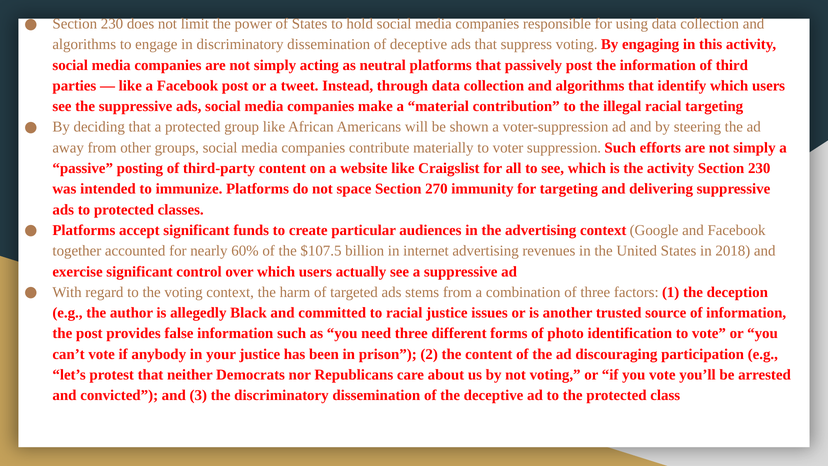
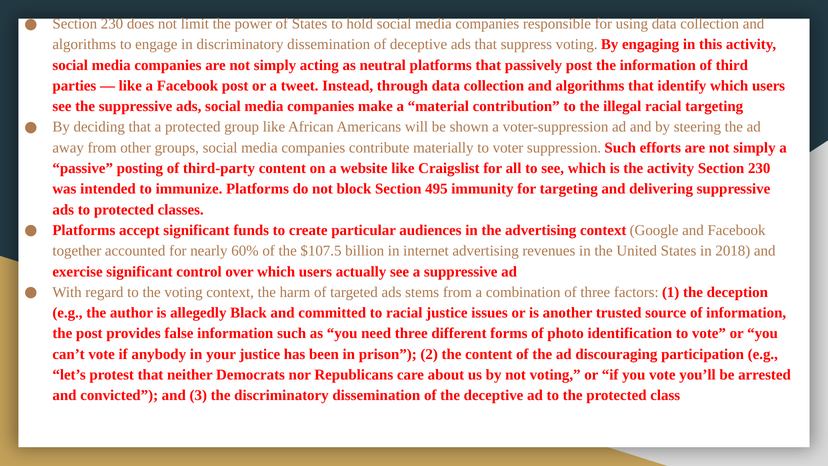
space: space -> block
270: 270 -> 495
